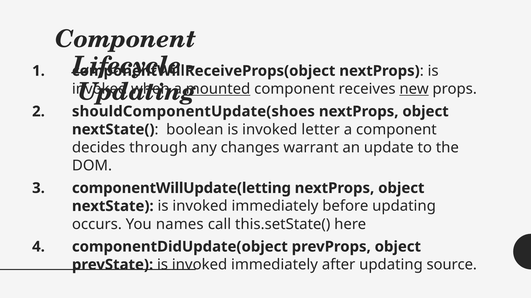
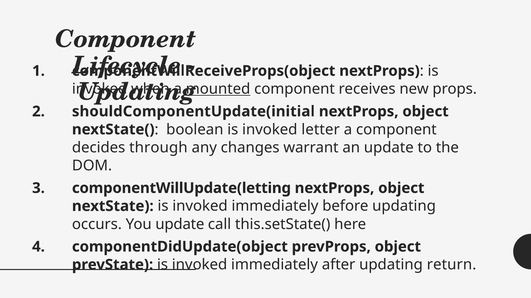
new underline: present -> none
shouldComponentUpdate(shoes: shouldComponentUpdate(shoes -> shouldComponentUpdate(initial
You names: names -> update
source: source -> return
